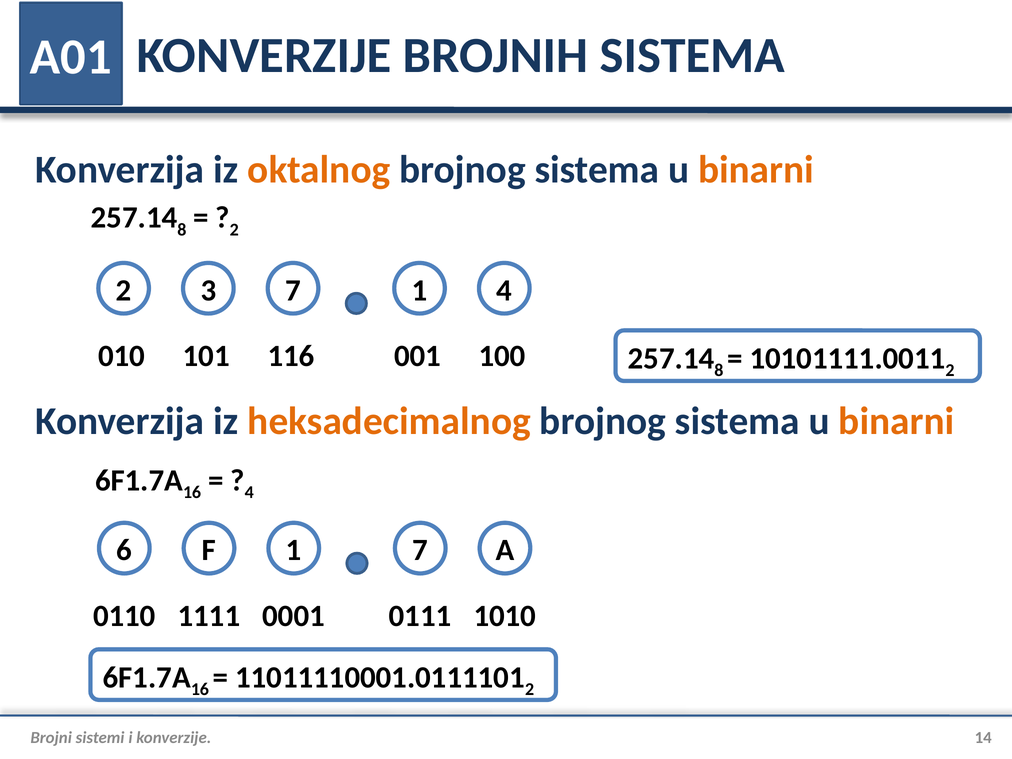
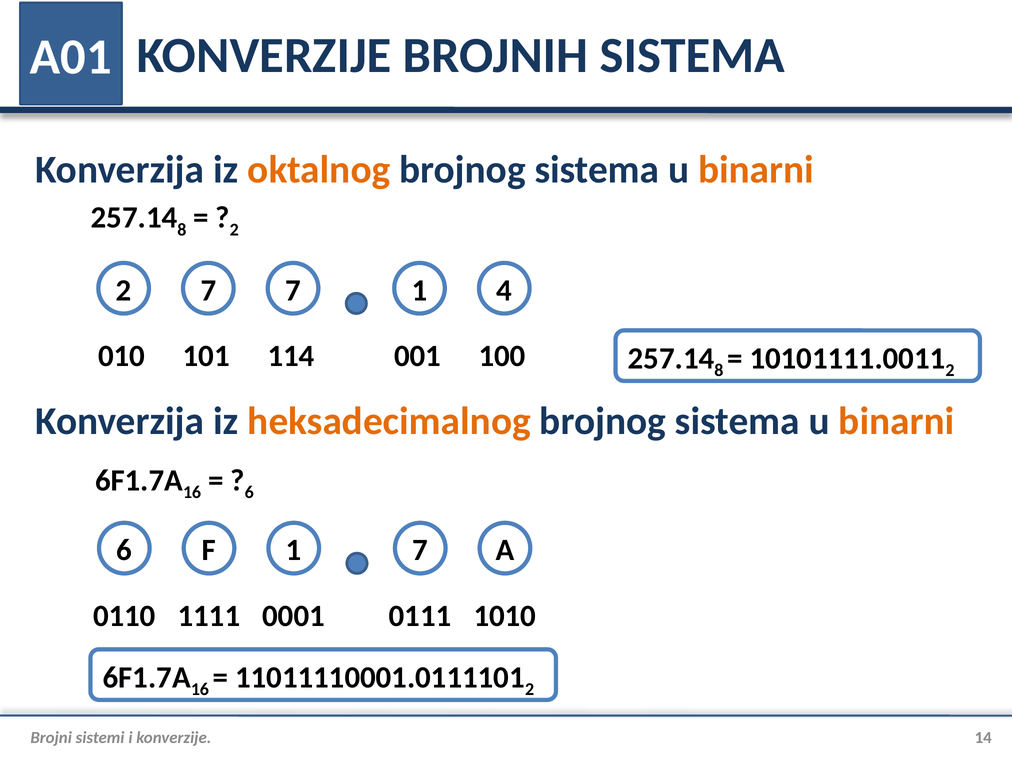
3 at (208, 290): 3 -> 7
116: 116 -> 114
4 at (249, 492): 4 -> 6
